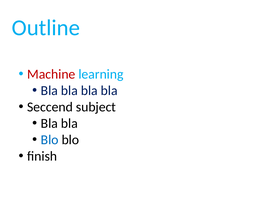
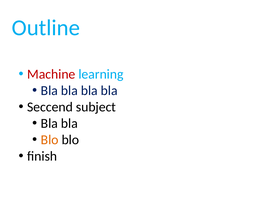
Blo at (50, 140) colour: blue -> orange
